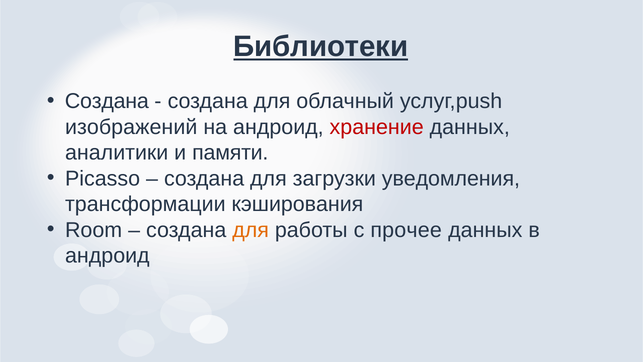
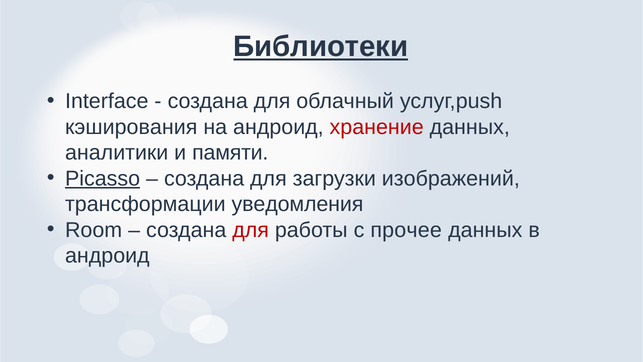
Создана at (107, 101): Создана -> Interface
изображений: изображений -> кэширования
Picasso underline: none -> present
уведомления: уведомления -> изображений
кэширования: кэширования -> уведомления
для at (251, 230) colour: orange -> red
